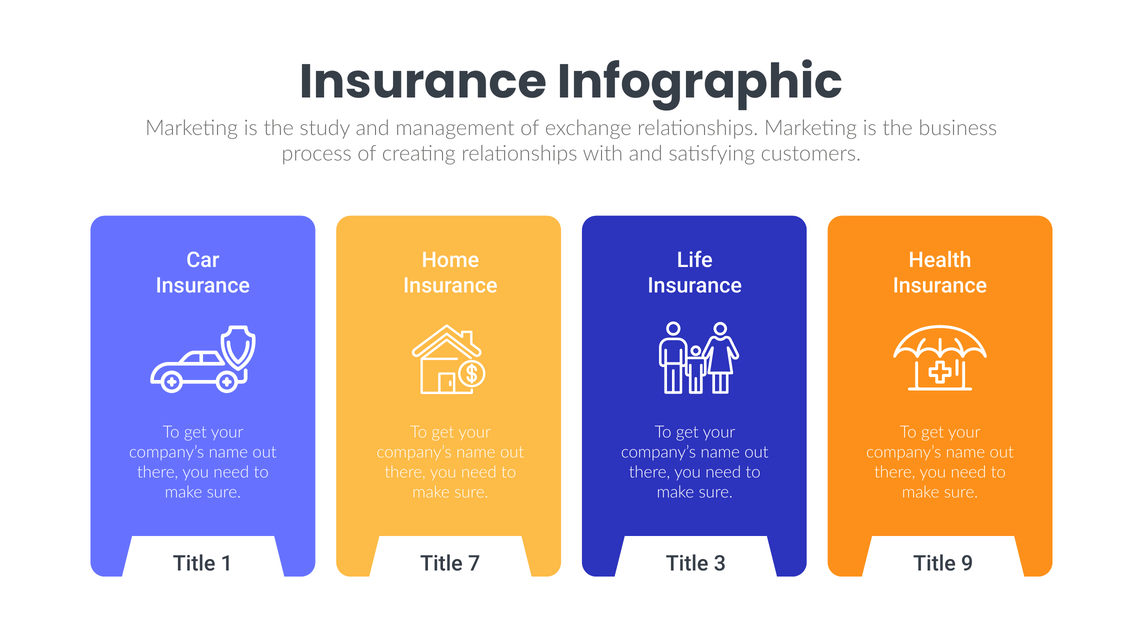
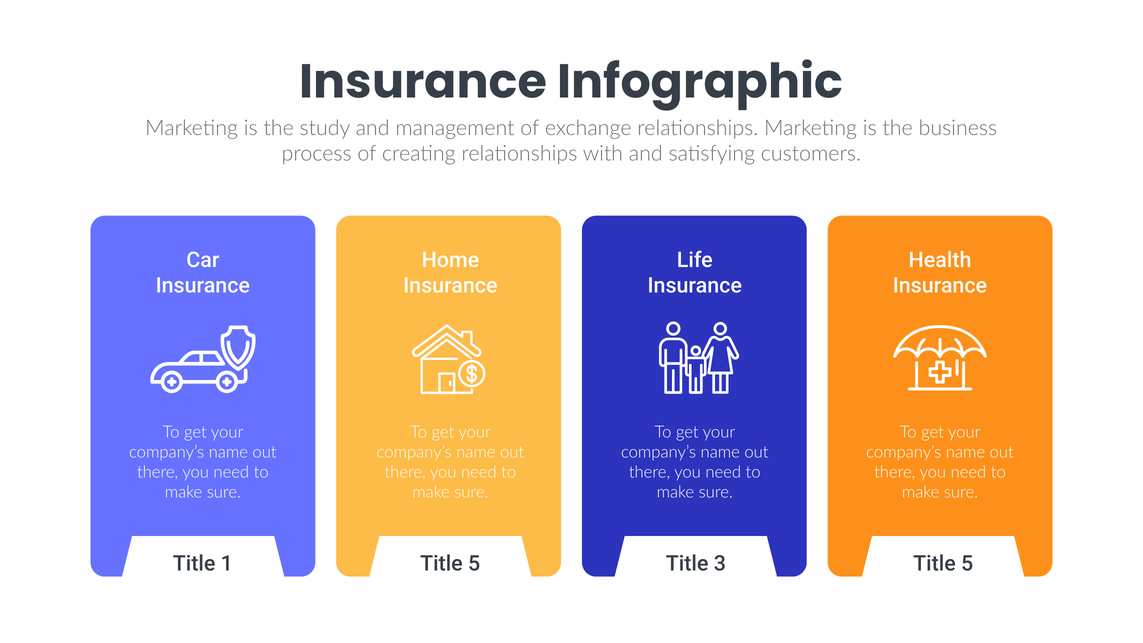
1 Title 7: 7 -> 5
3 Title 9: 9 -> 5
